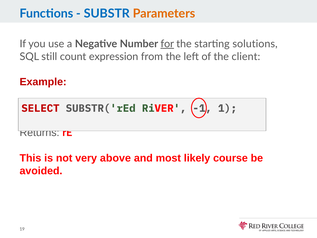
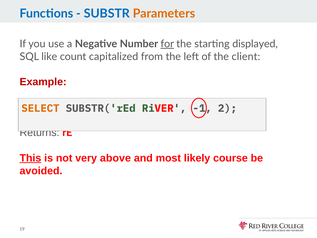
solutions: solutions -> displayed
still: still -> like
expression: expression -> capitalized
SELECT colour: red -> orange
1: 1 -> 2
This underline: none -> present
